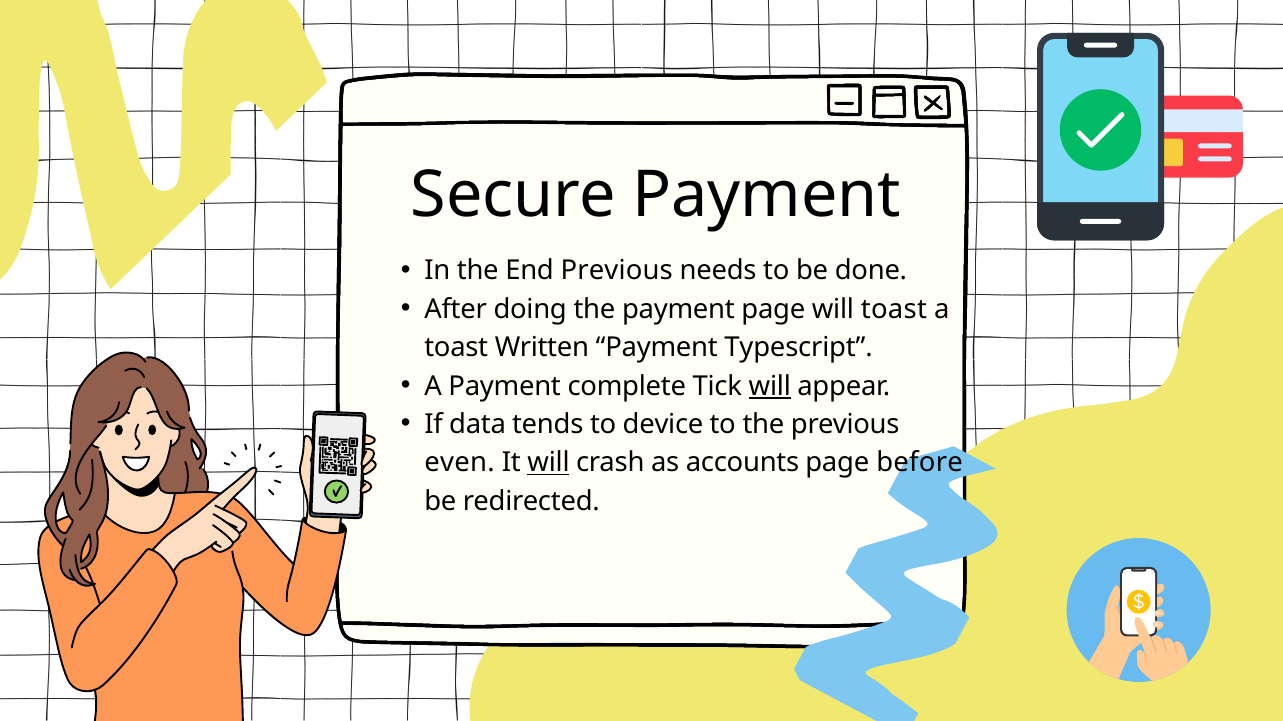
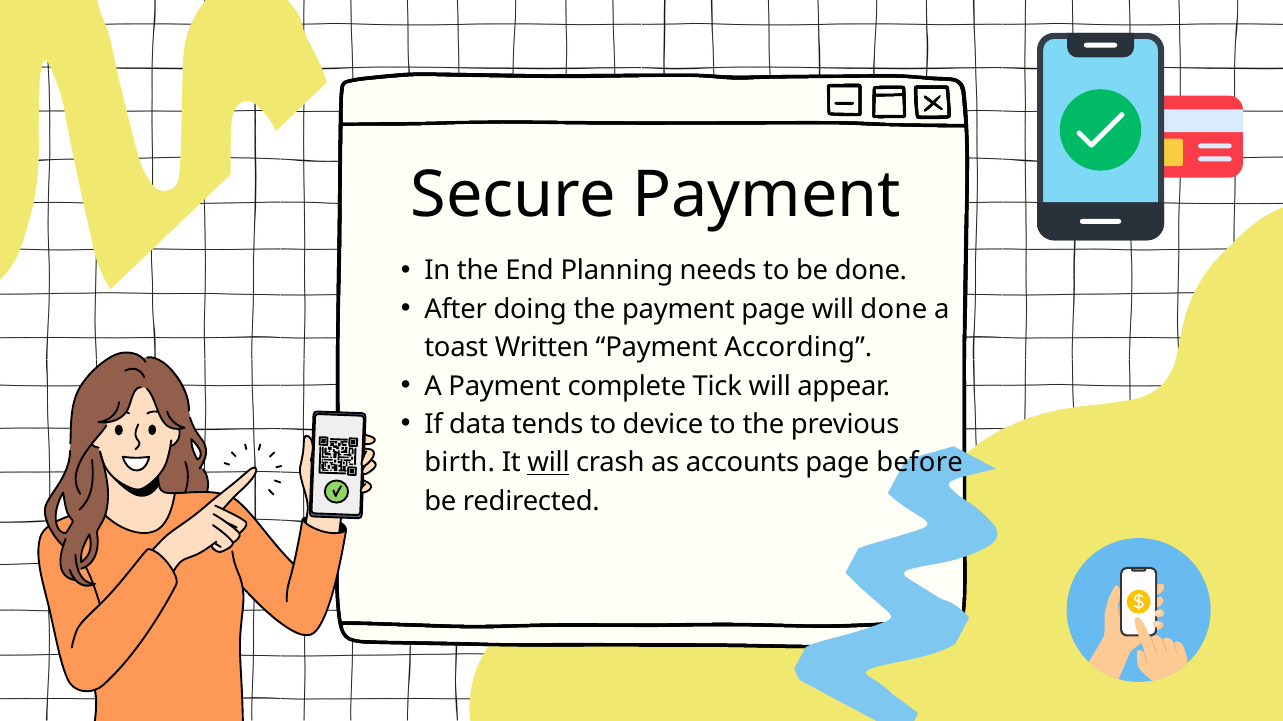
End Previous: Previous -> Planning
will toast: toast -> done
Typescript: Typescript -> According
will at (770, 386) underline: present -> none
even: even -> birth
